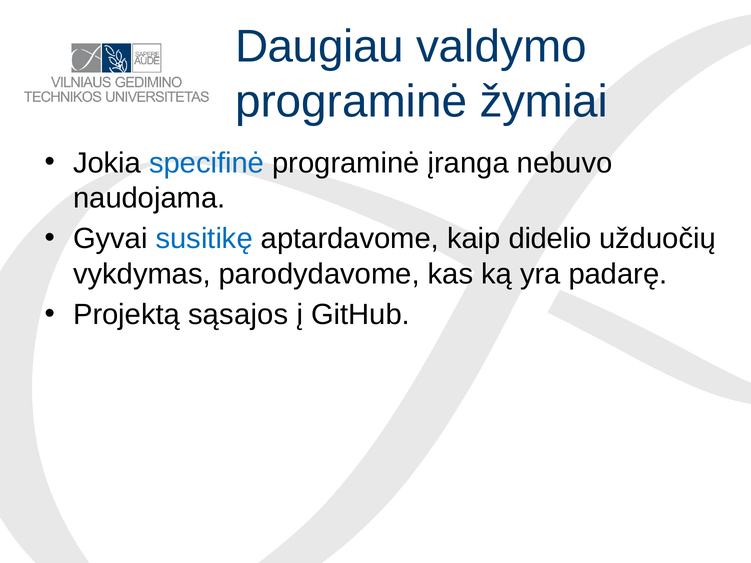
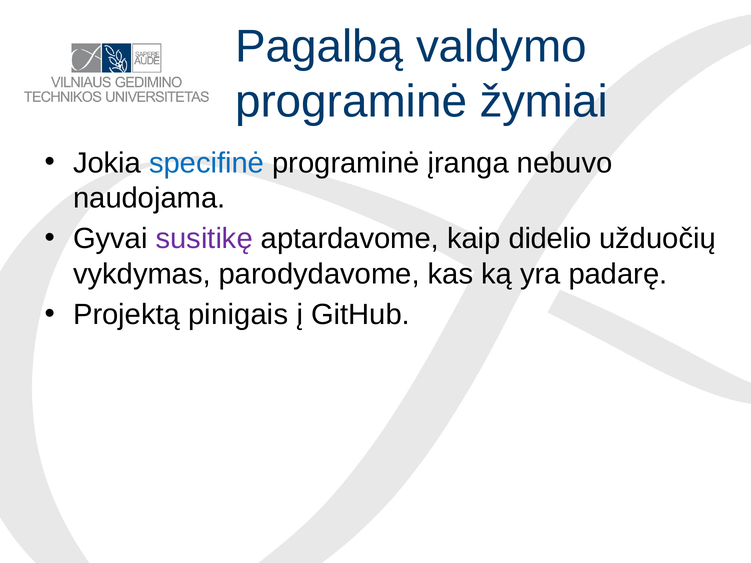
Daugiau: Daugiau -> Pagalbą
susitikę colour: blue -> purple
sąsajos: sąsajos -> pinigais
